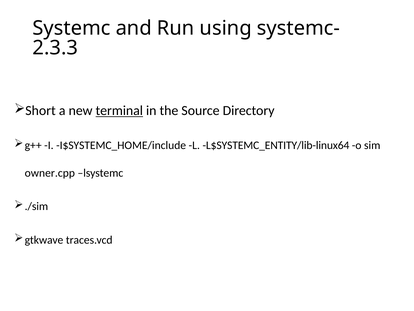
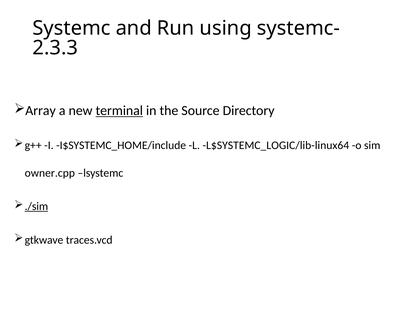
Short: Short -> Array
L$SYSTEMC_ENTITY/lib-linux64: L$SYSTEMC_ENTITY/lib-linux64 -> L$SYSTEMC_LOGIC/lib-linux64
./sim underline: none -> present
